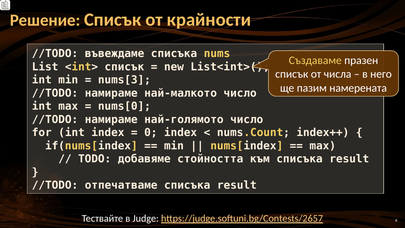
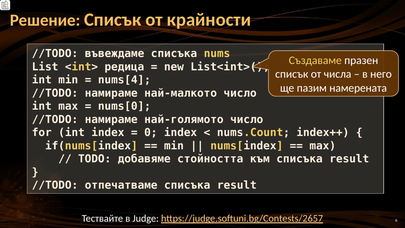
<int> списък: списък -> редица
nums[3: nums[3 -> nums[4
